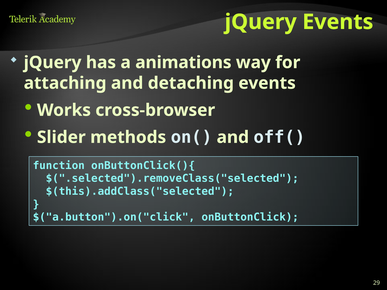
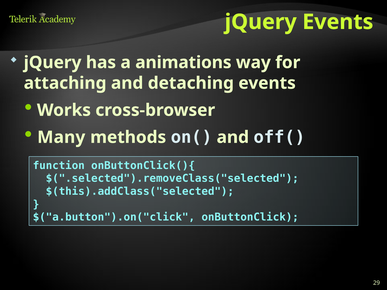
Slider: Slider -> Many
